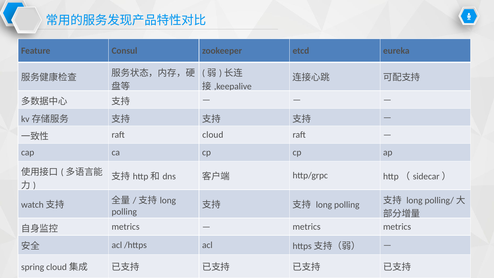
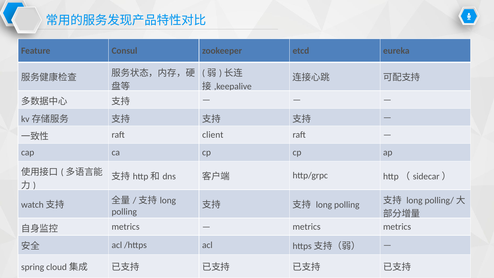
raft cloud: cloud -> client
